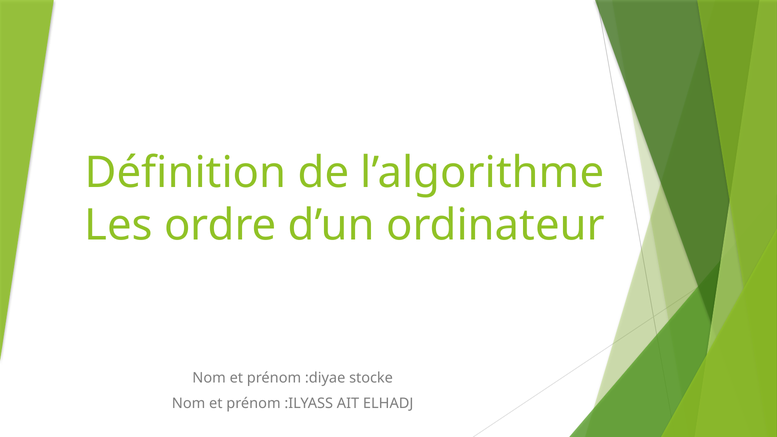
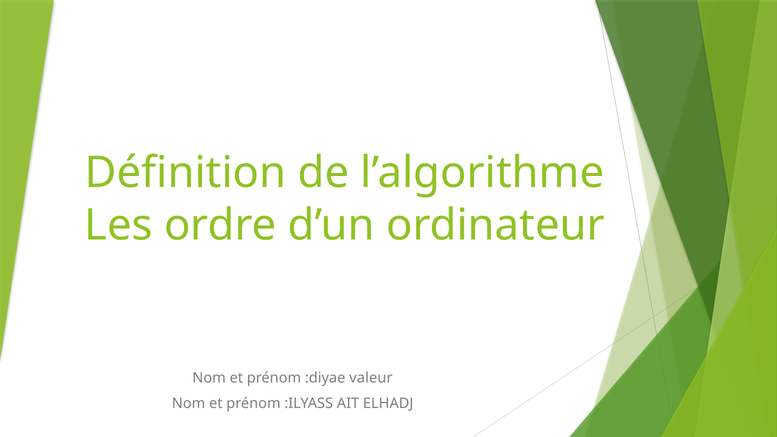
stocke: stocke -> valeur
